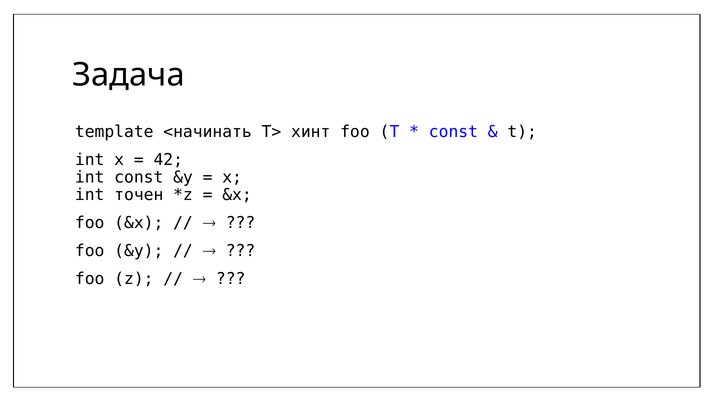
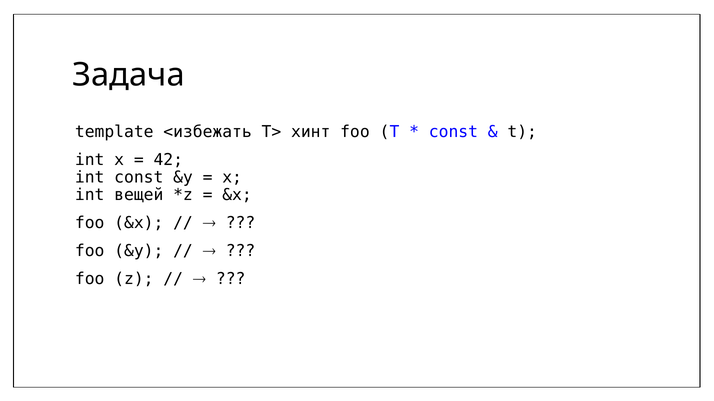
<начинать: <начинать -> <избежать
точен: точен -> вещей
